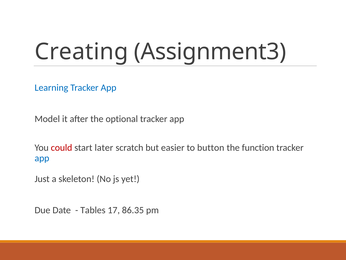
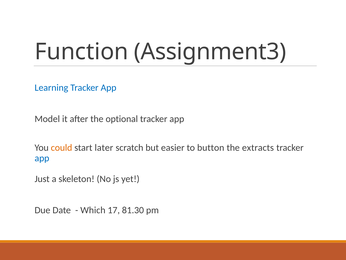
Creating: Creating -> Function
could colour: red -> orange
function: function -> extracts
Tables: Tables -> Which
86.35: 86.35 -> 81.30
